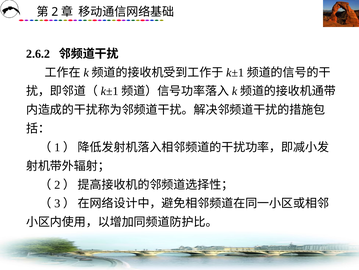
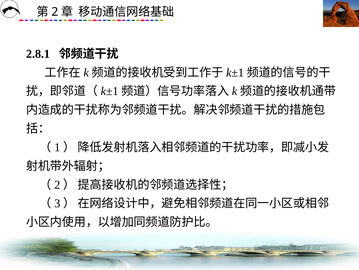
2.6.2: 2.6.2 -> 2.8.1
